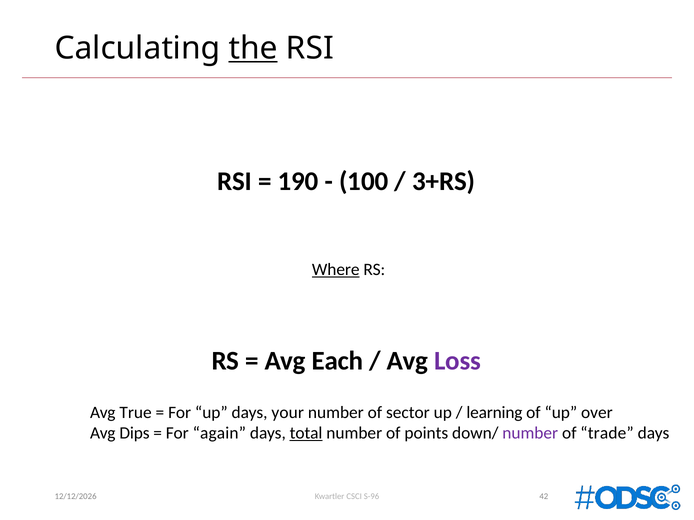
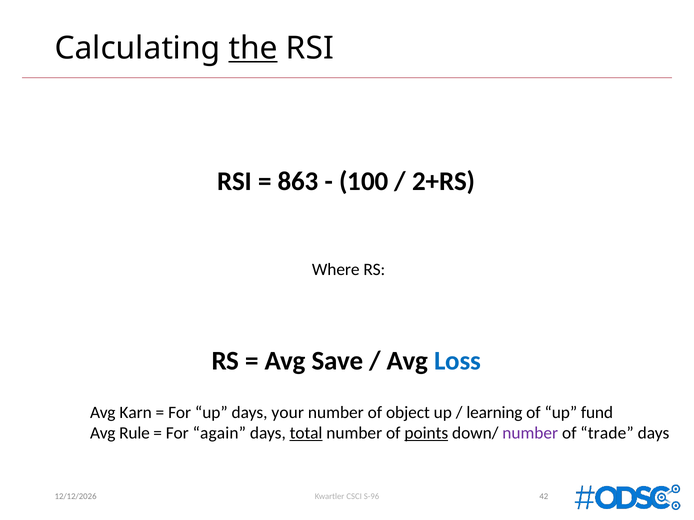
190: 190 -> 863
3+RS: 3+RS -> 2+RS
Where underline: present -> none
Each: Each -> Save
Loss colour: purple -> blue
True: True -> Karn
sector: sector -> object
over: over -> fund
Dips: Dips -> Rule
points underline: none -> present
